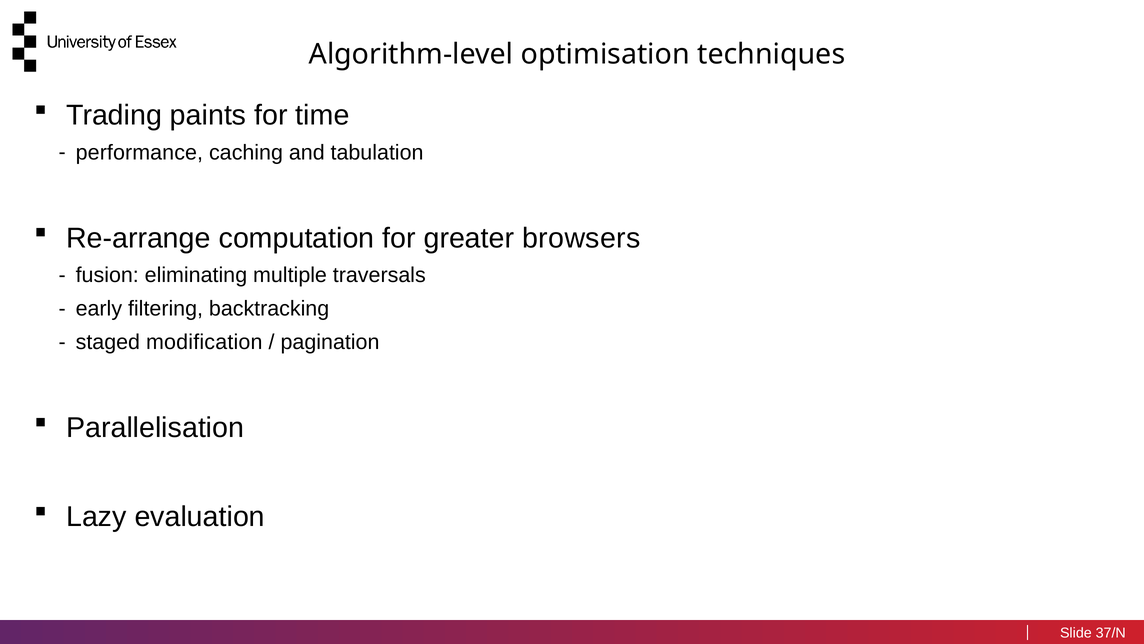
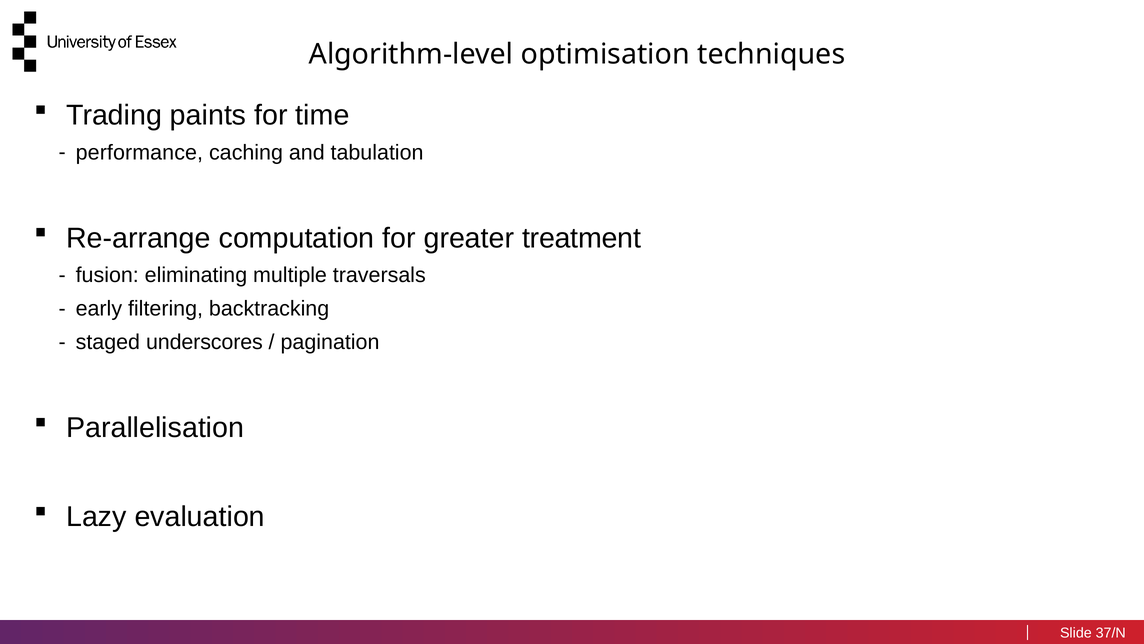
browsers: browsers -> treatment
modification: modification -> underscores
